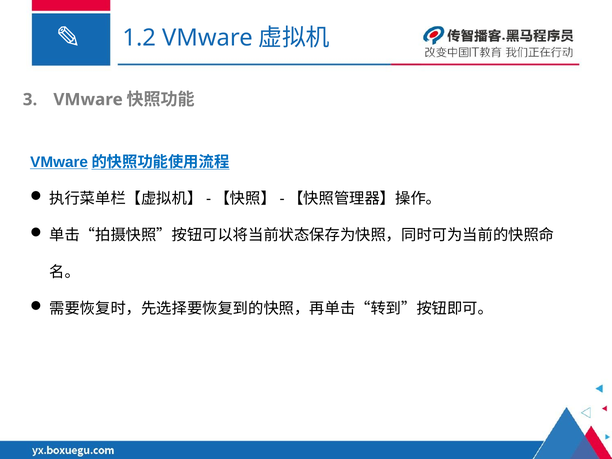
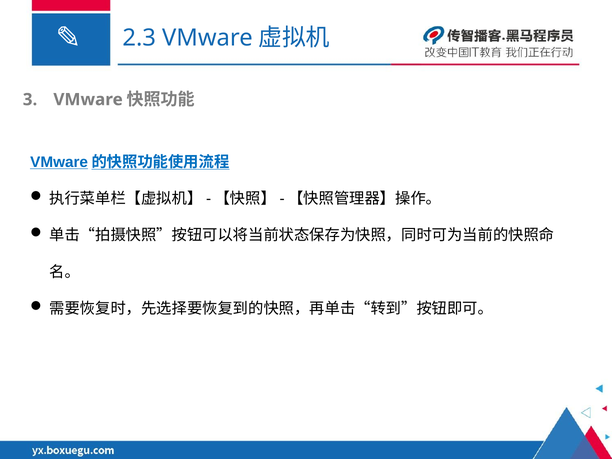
1.2: 1.2 -> 2.3
